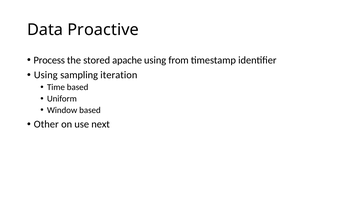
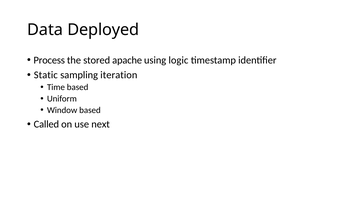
Proactive: Proactive -> Deployed
from: from -> logic
Using at (46, 75): Using -> Static
Other: Other -> Called
